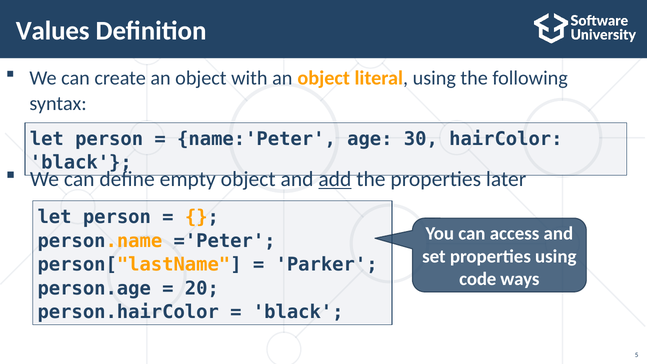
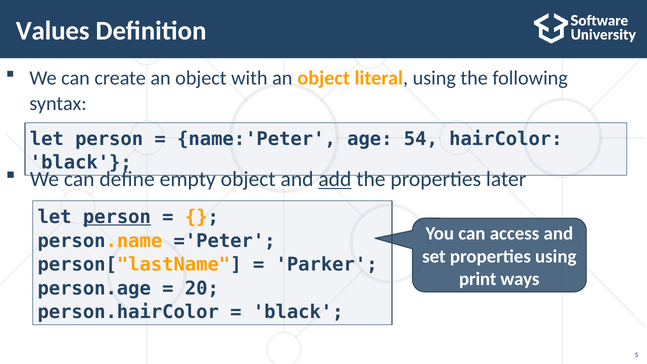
30: 30 -> 54
person at (117, 217) underline: none -> present
code: code -> print
